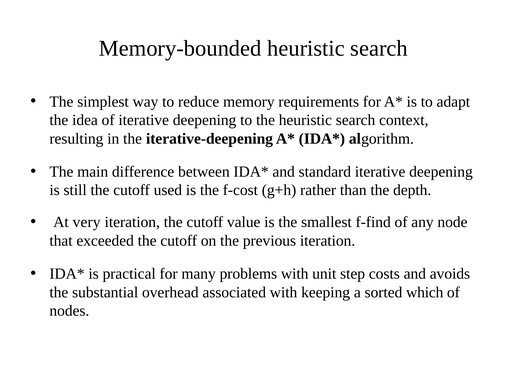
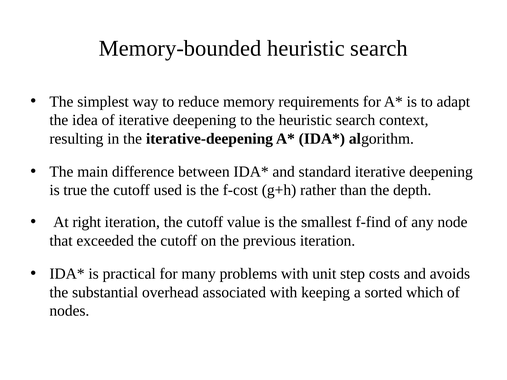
still: still -> true
very: very -> right
